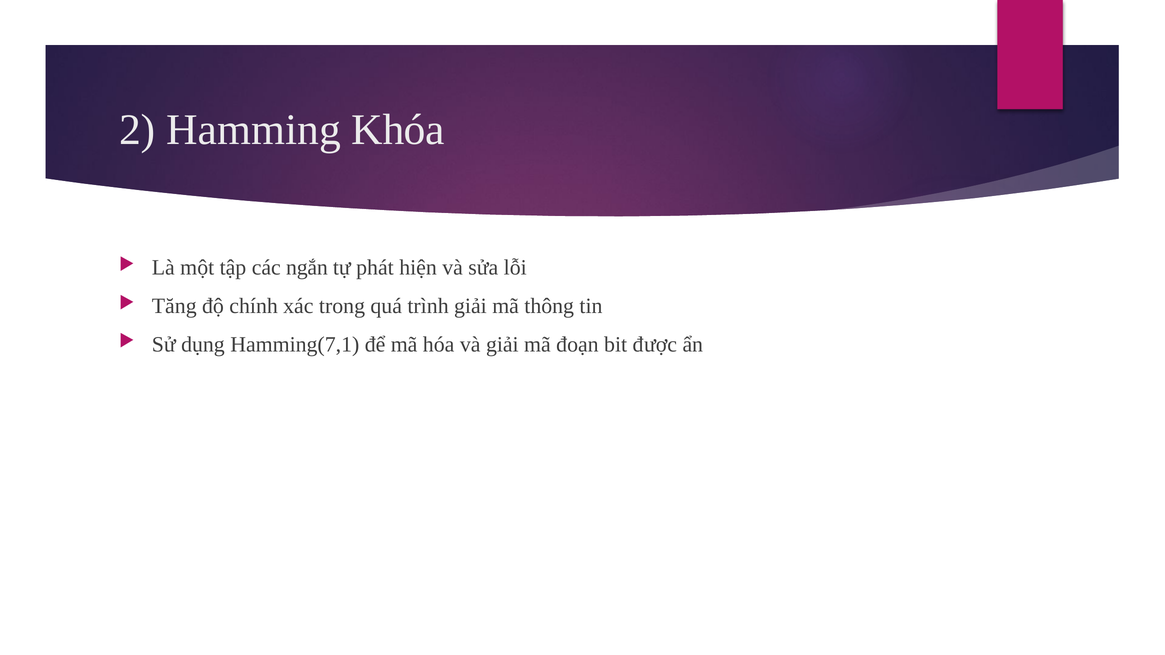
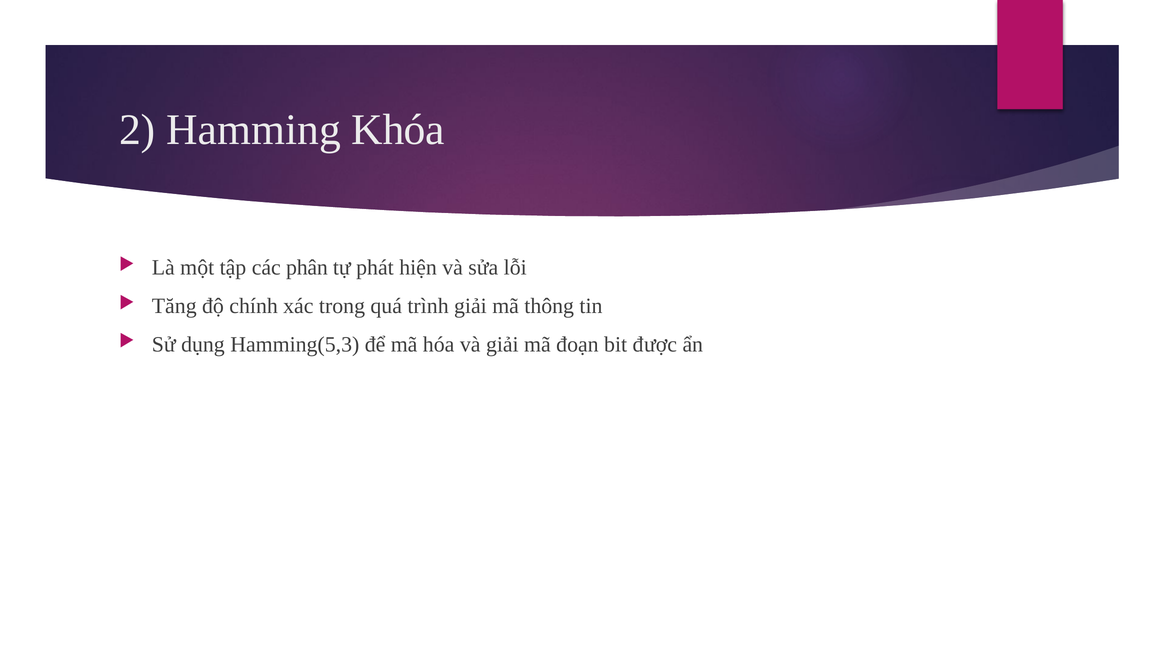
ngắn: ngắn -> phân
Hamming(7,1: Hamming(7,1 -> Hamming(5,3
